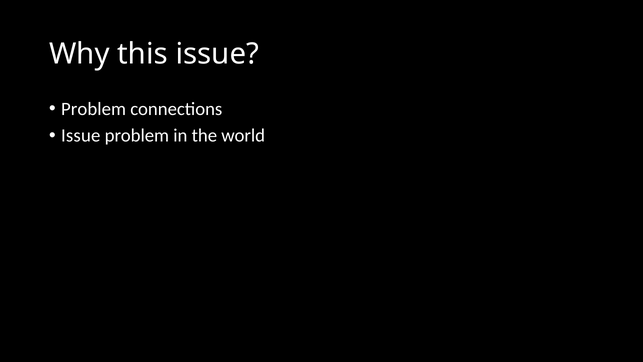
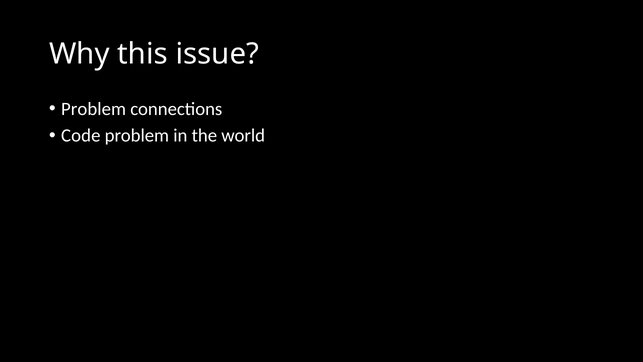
Issue at (81, 136): Issue -> Code
